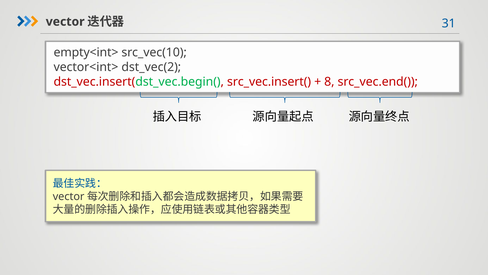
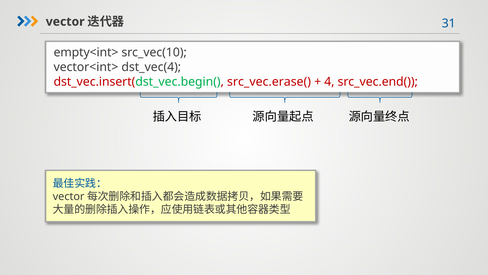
dst_vec(2: dst_vec(2 -> dst_vec(4
src_vec.insert(: src_vec.insert( -> src_vec.erase(
8: 8 -> 4
